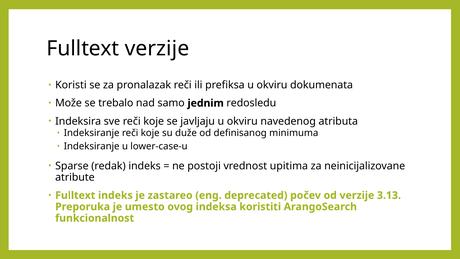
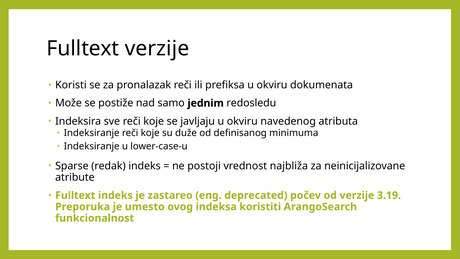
trebalo: trebalo -> postiže
upitima: upitima -> najbliža
3.13: 3.13 -> 3.19
